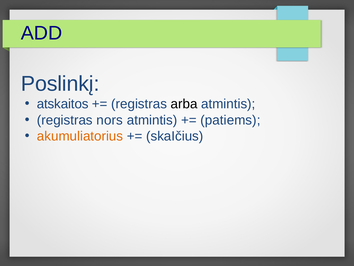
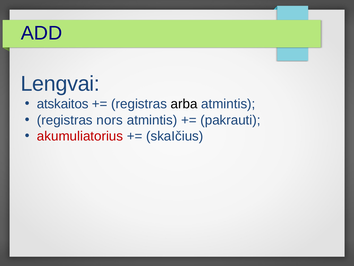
Poslinkį: Poslinkį -> Lengvai
patiems: patiems -> pakrauti
akumuliatorius colour: orange -> red
